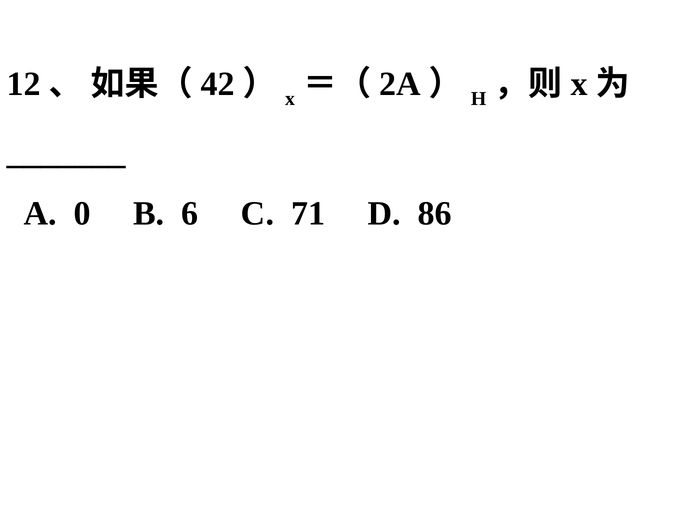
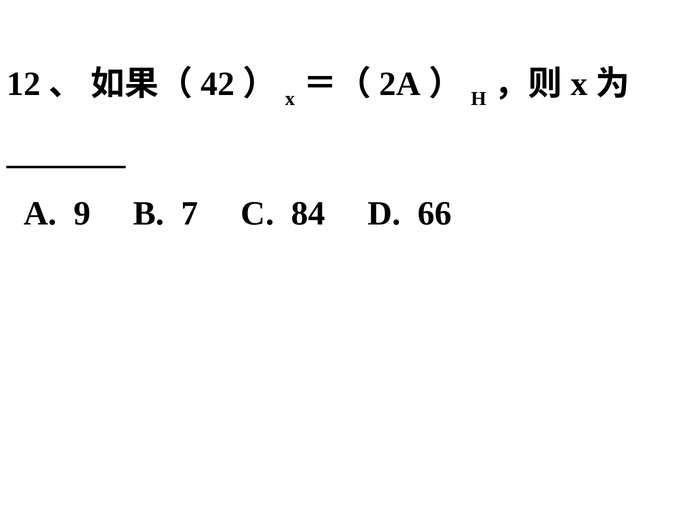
0: 0 -> 9
6: 6 -> 7
71: 71 -> 84
86: 86 -> 66
